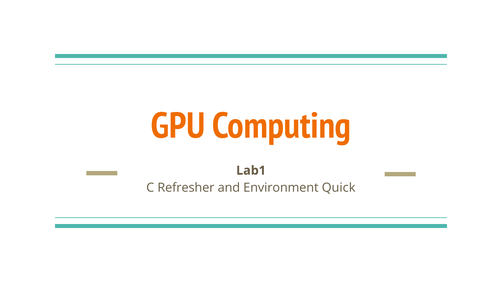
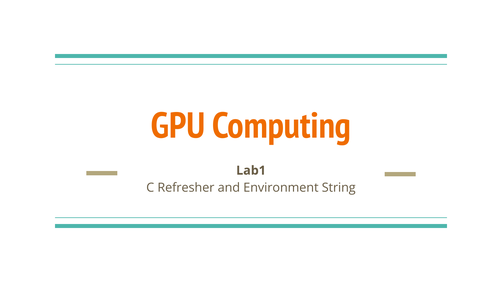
Quick: Quick -> String
